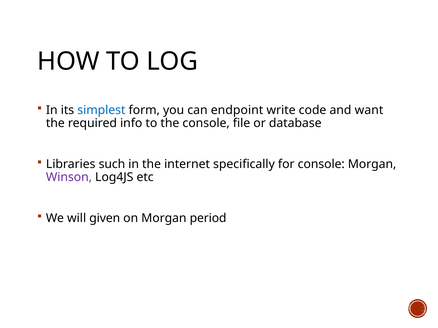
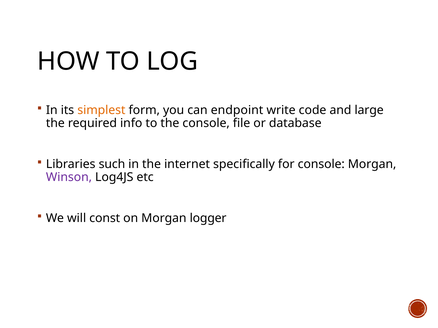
simplest colour: blue -> orange
want: want -> large
given: given -> const
period: period -> logger
